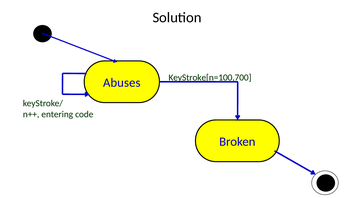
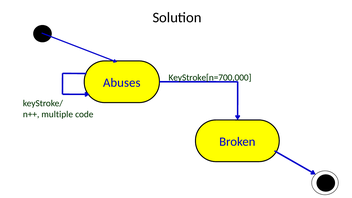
KeyStroke[n=100,700: KeyStroke[n=100,700 -> KeyStroke[n=700,000
entering: entering -> multiple
